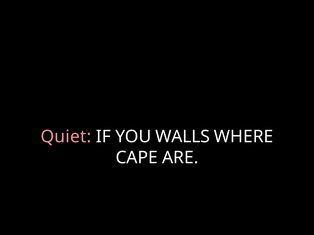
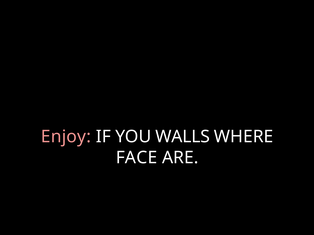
Quiet: Quiet -> Enjoy
CAPE: CAPE -> FACE
